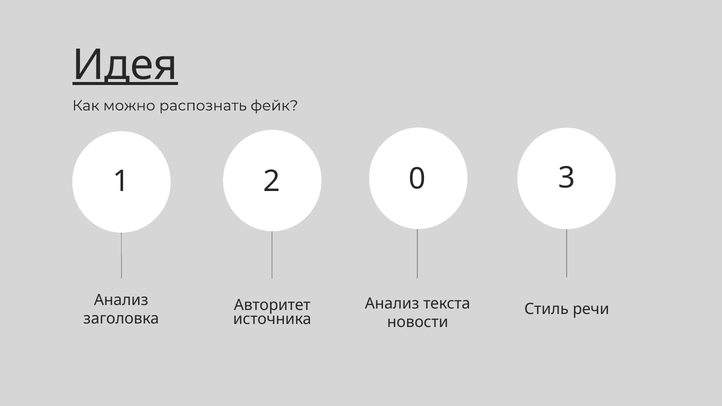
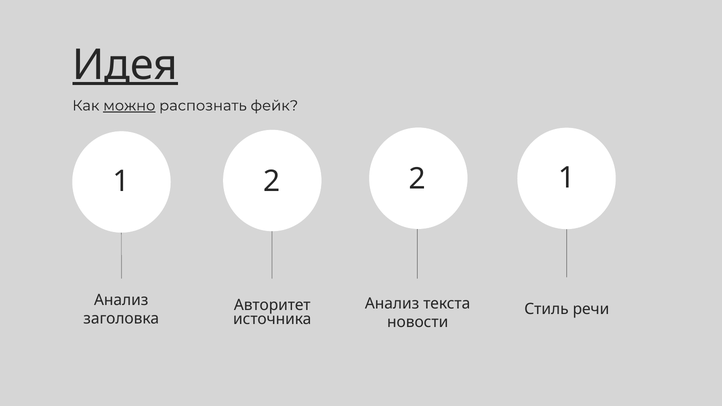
можно underline: none -> present
2 0: 0 -> 2
1 3: 3 -> 1
